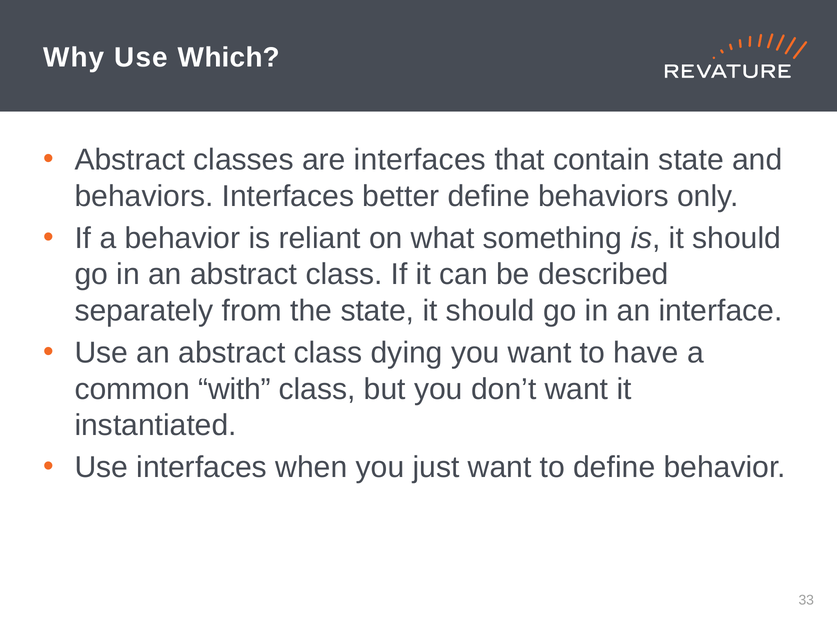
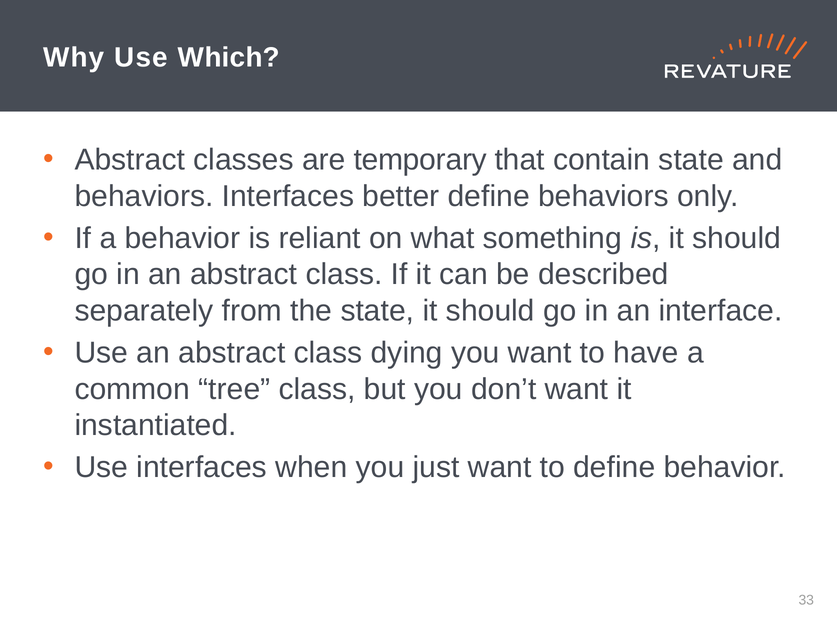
are interfaces: interfaces -> temporary
with: with -> tree
